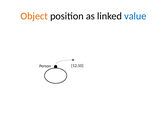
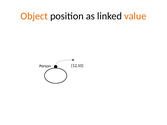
value colour: blue -> orange
